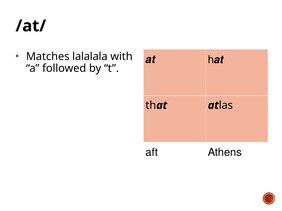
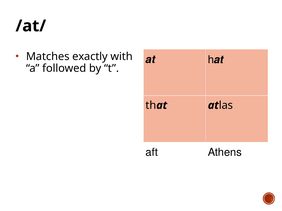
lalalala: lalalala -> exactly
